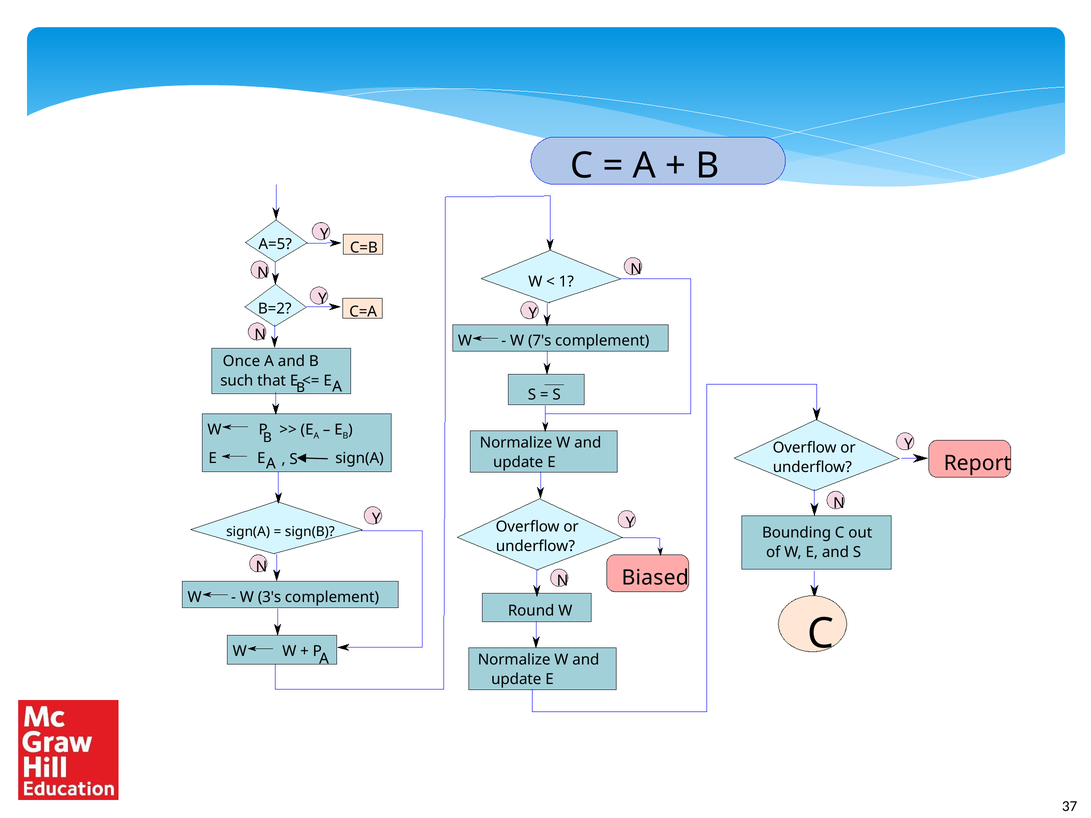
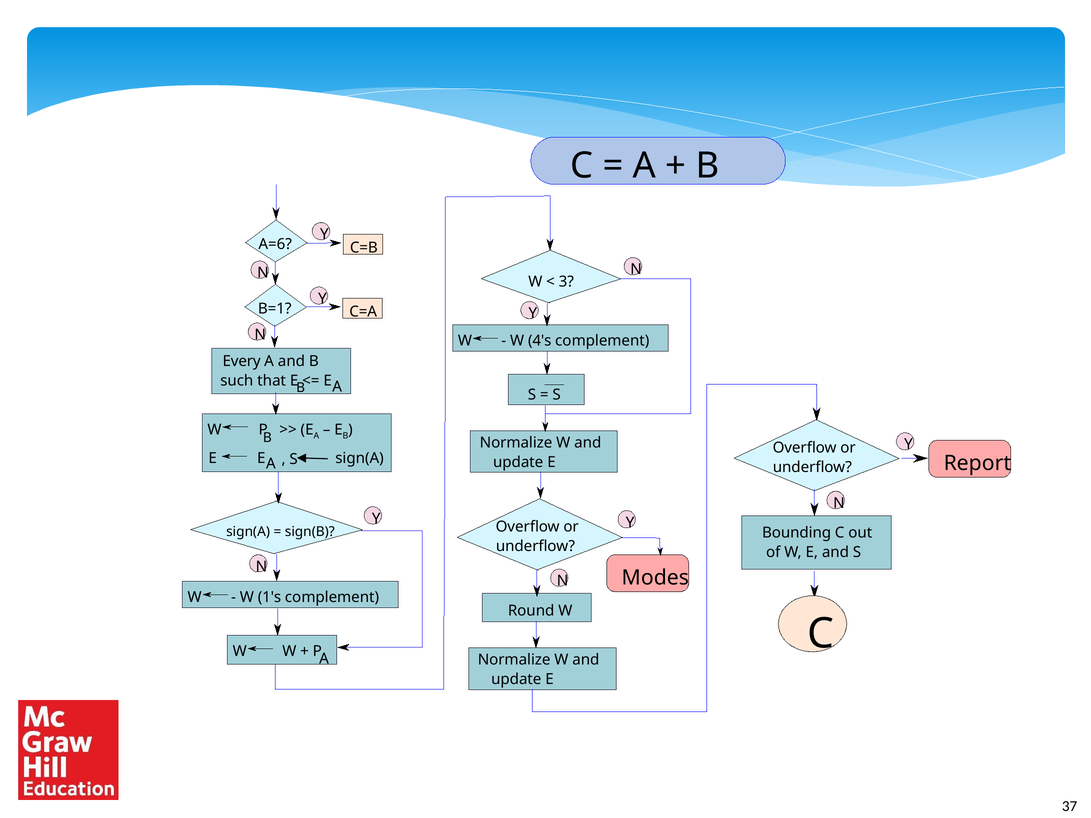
A=5: A=5 -> A=6
1: 1 -> 3
B=2: B=2 -> B=1
7's: 7's -> 4's
Once: Once -> Every
Biased: Biased -> Modes
3's: 3's -> 1's
